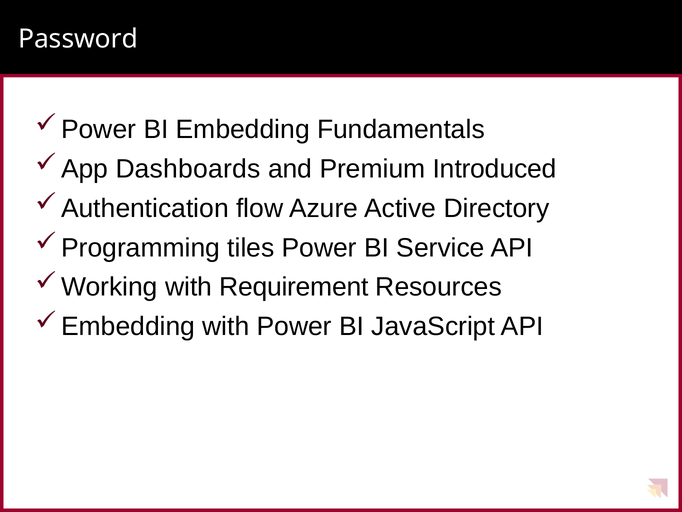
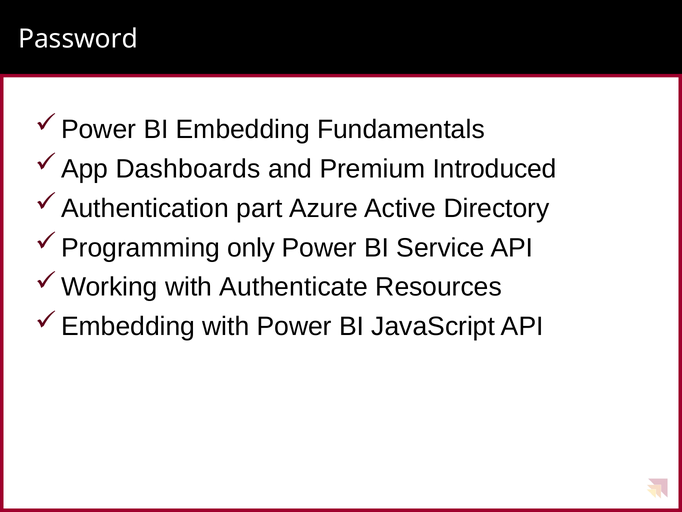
flow: flow -> part
tiles: tiles -> only
Requirement: Requirement -> Authenticate
